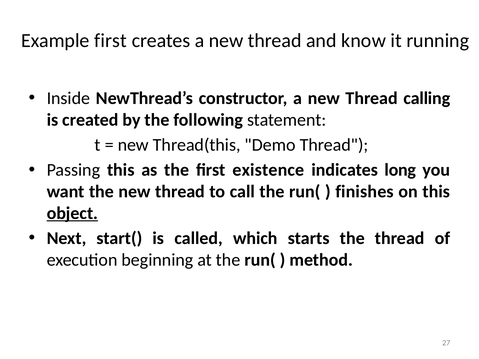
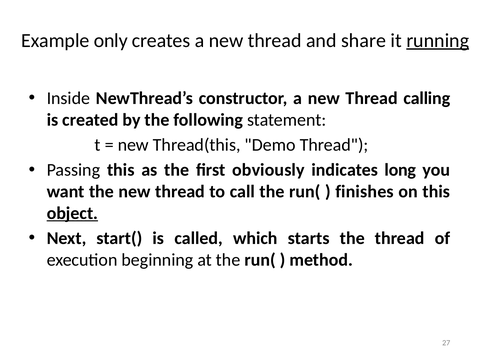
Example first: first -> only
know: know -> share
running underline: none -> present
existence: existence -> obviously
